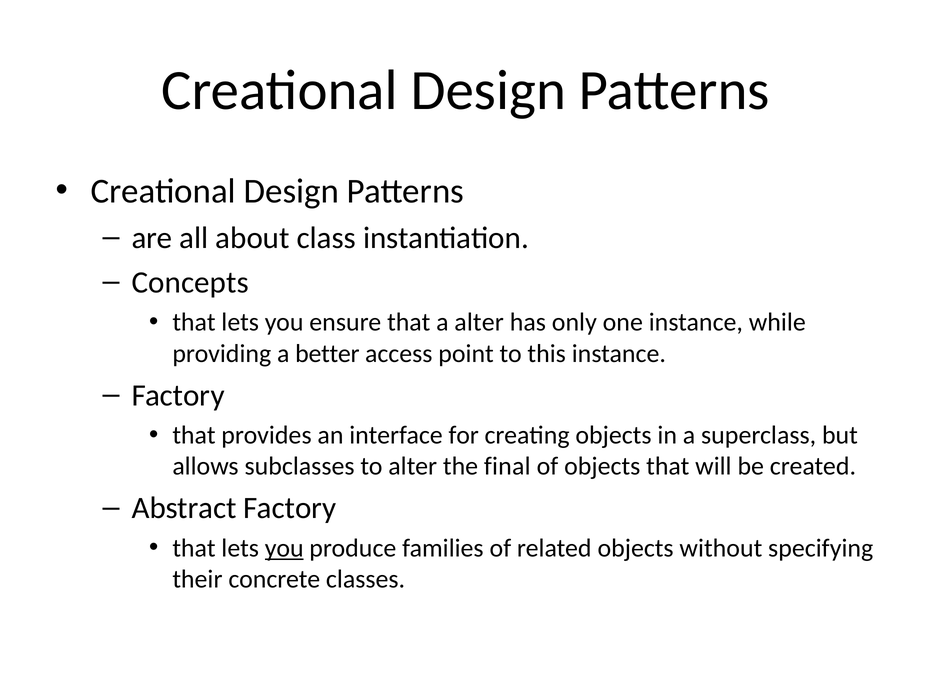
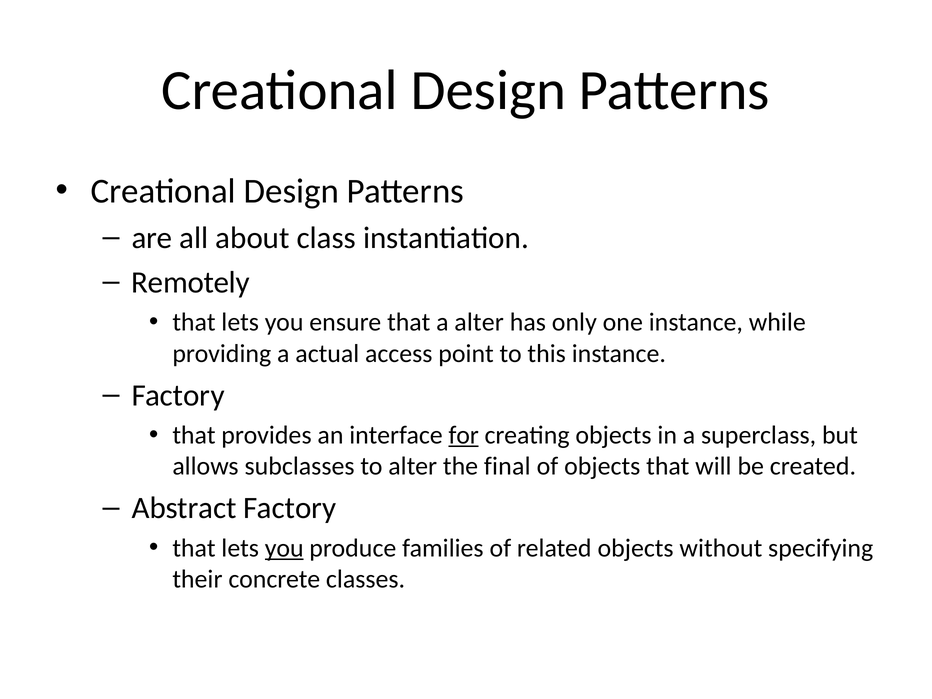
Concepts: Concepts -> Remotely
better: better -> actual
for underline: none -> present
